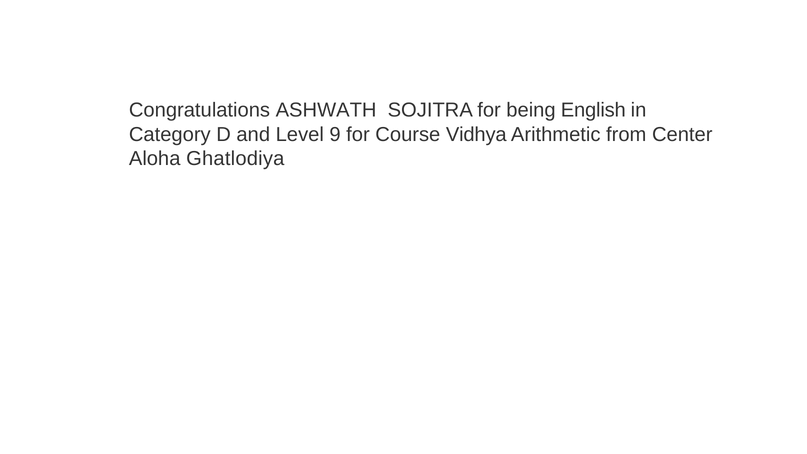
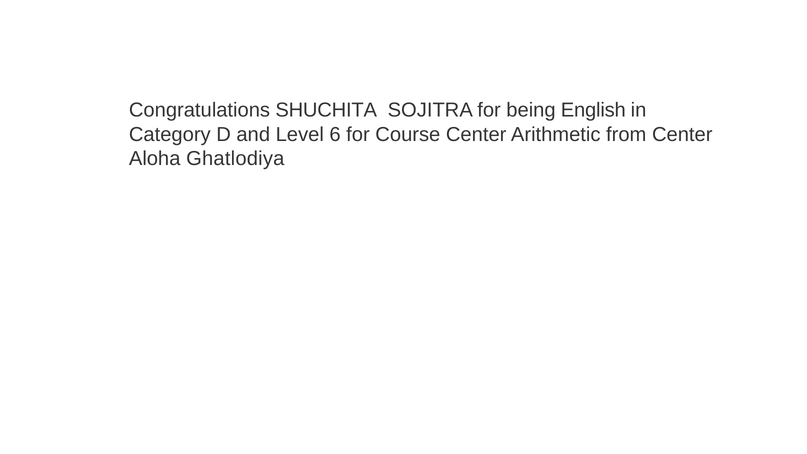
ASHWATH: ASHWATH -> SHUCHITA
9: 9 -> 6
Course Vidhya: Vidhya -> Center
